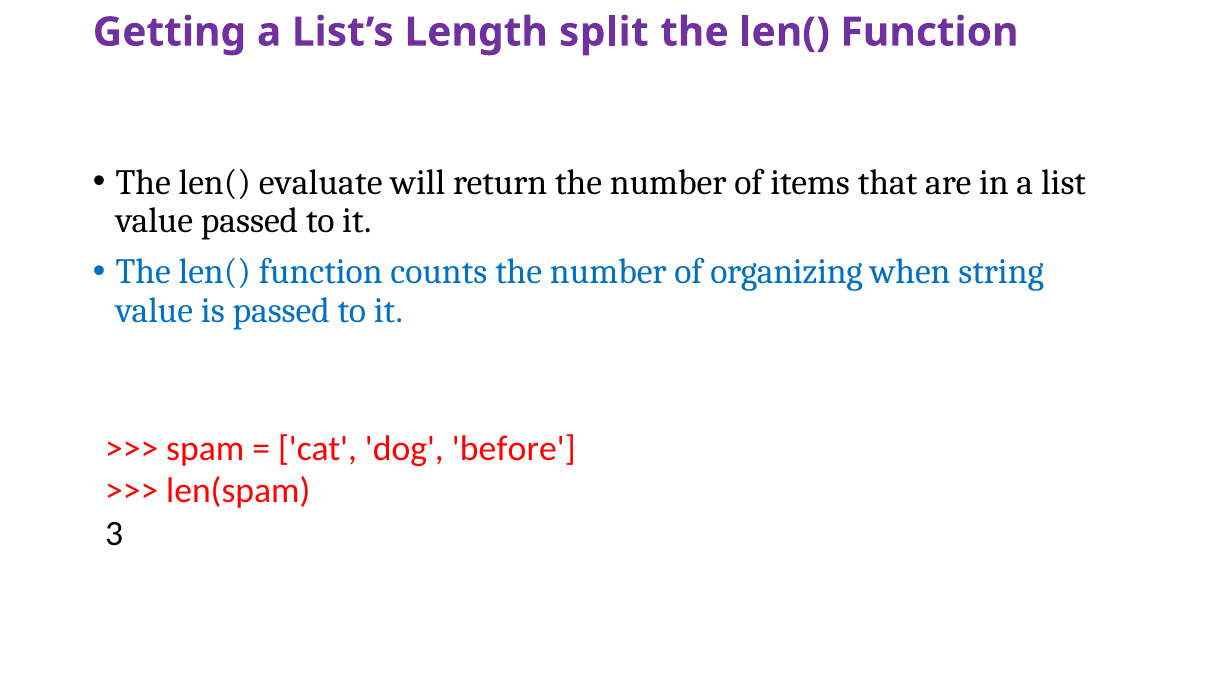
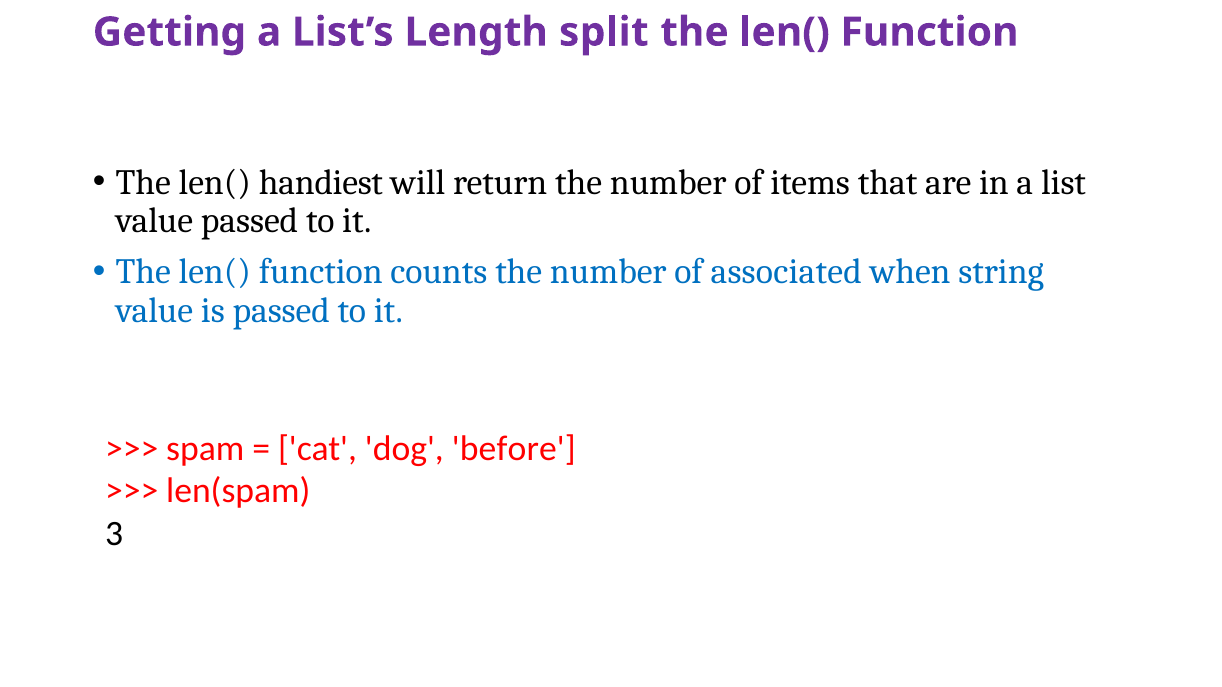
evaluate: evaluate -> handiest
organizing: organizing -> associated
